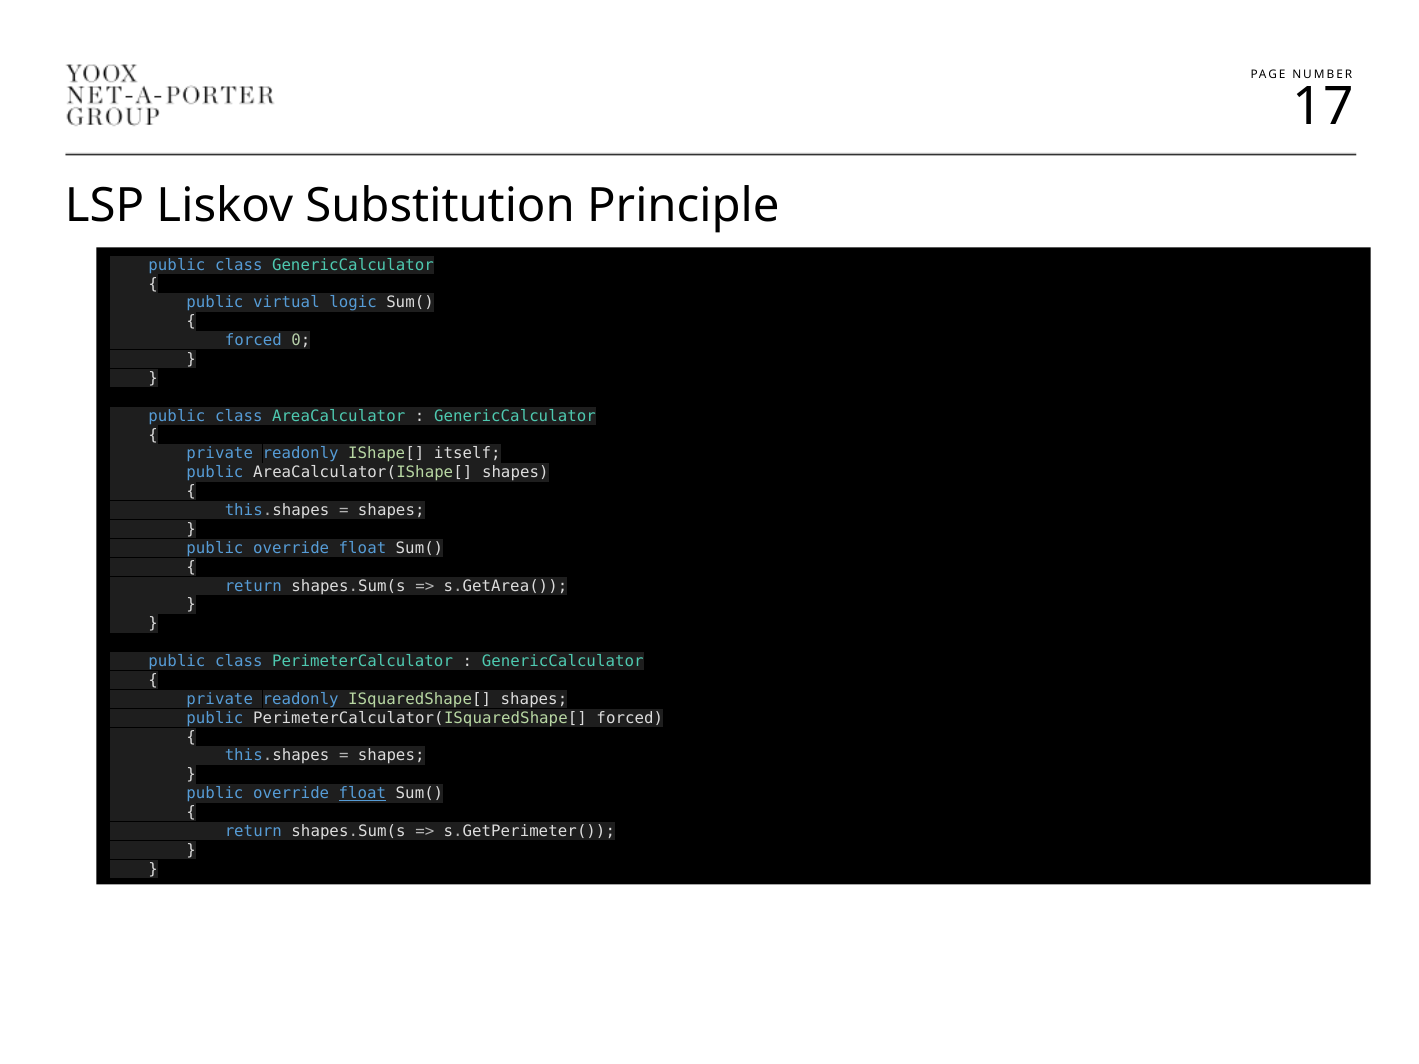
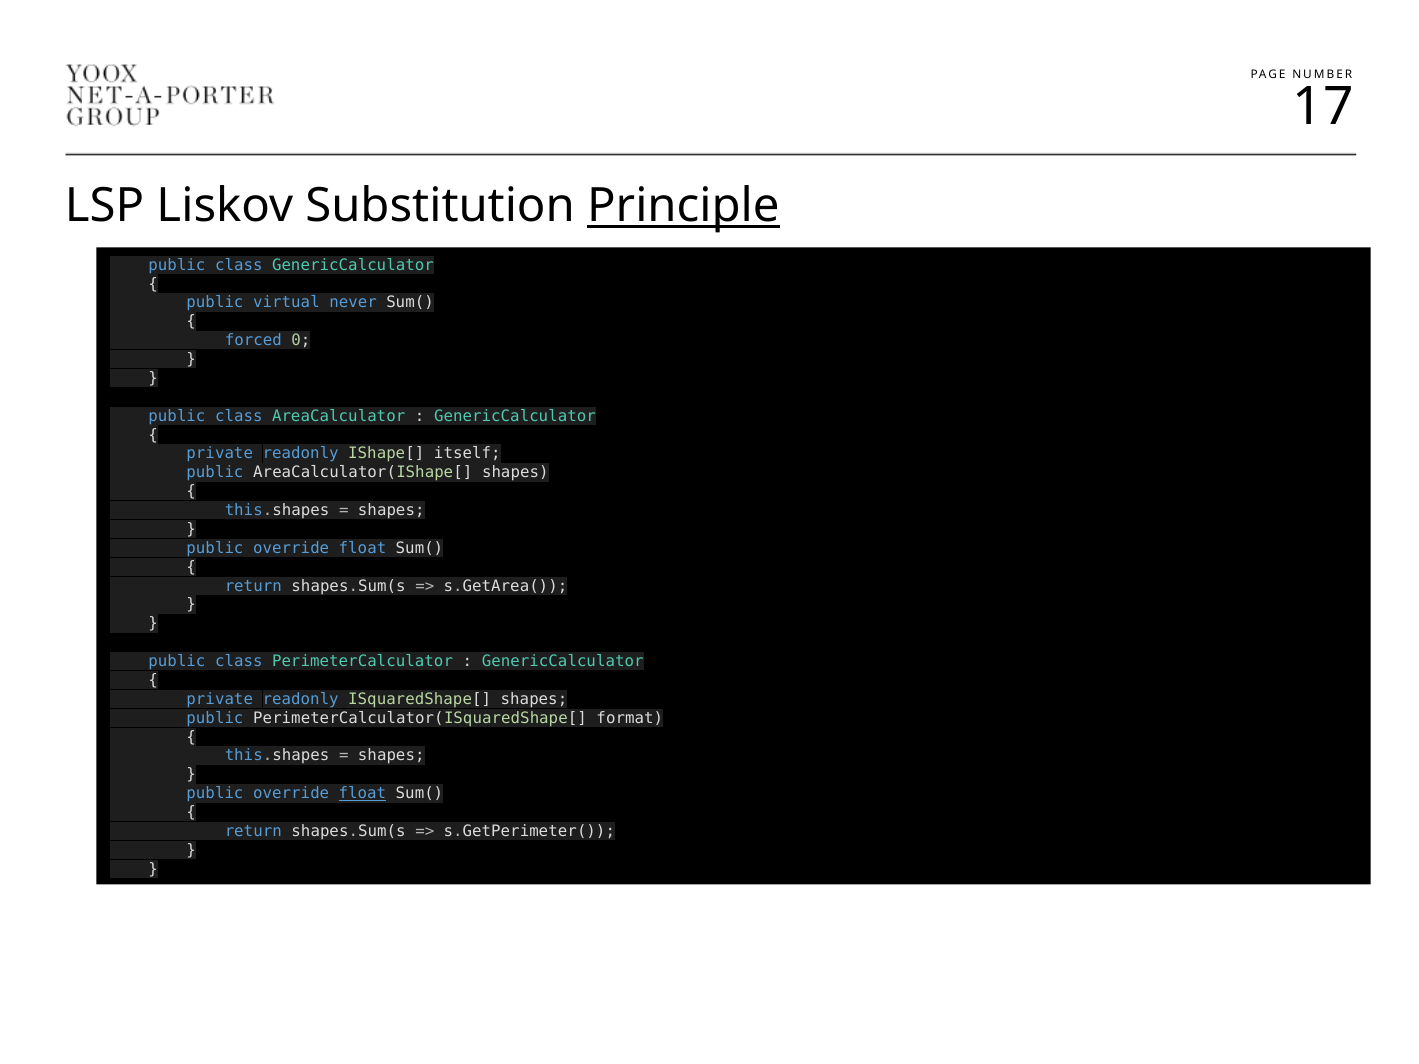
Principle underline: none -> present
logic: logic -> never
PerimeterCalculator(ISquaredShape[ forced: forced -> format
